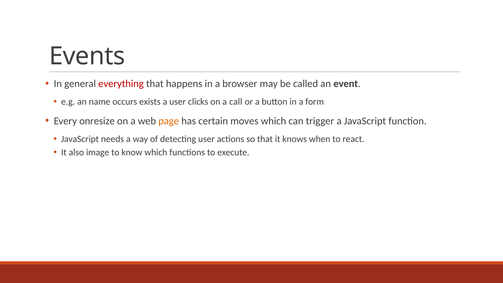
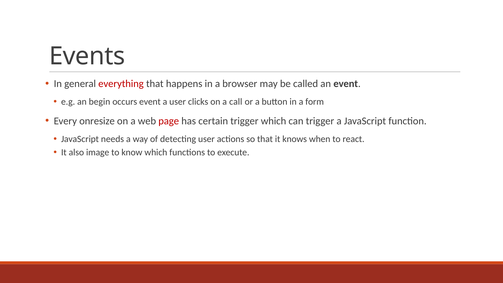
name: name -> begin
occurs exists: exists -> event
page colour: orange -> red
certain moves: moves -> trigger
